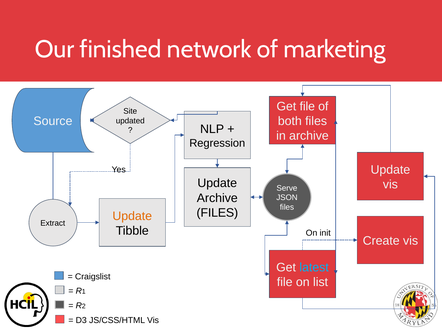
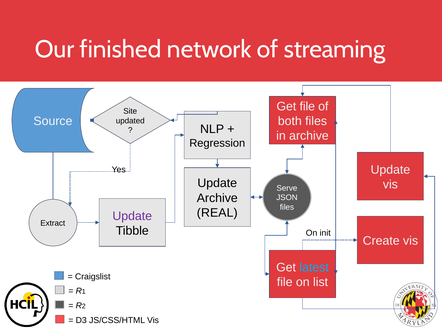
marketing: marketing -> streaming
FILES at (217, 213): FILES -> REAL
Update at (132, 216) colour: orange -> purple
